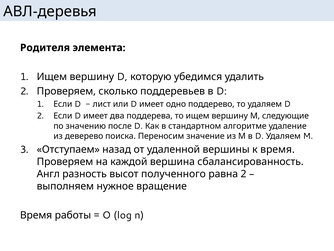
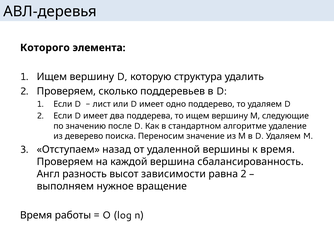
Родителя: Родителя -> Которого
убедимся: убедимся -> структура
полученного: полученного -> зависимости
